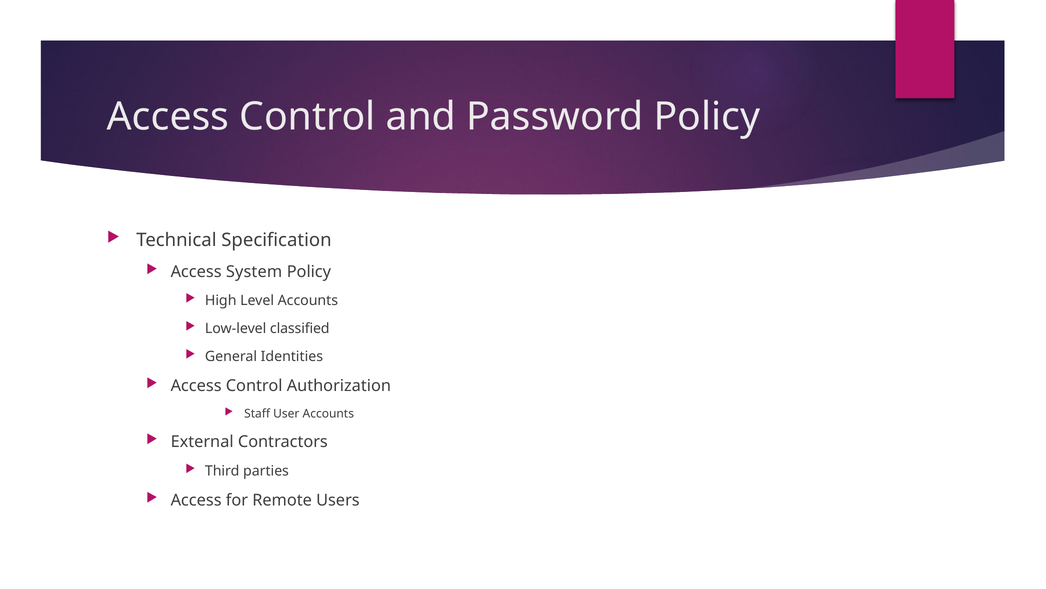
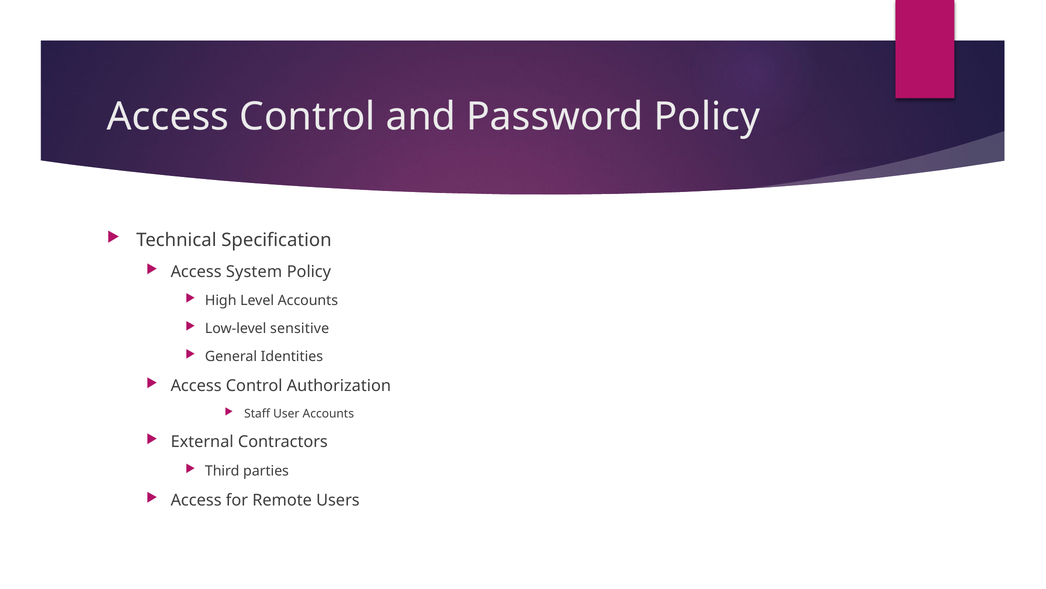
classified: classified -> sensitive
